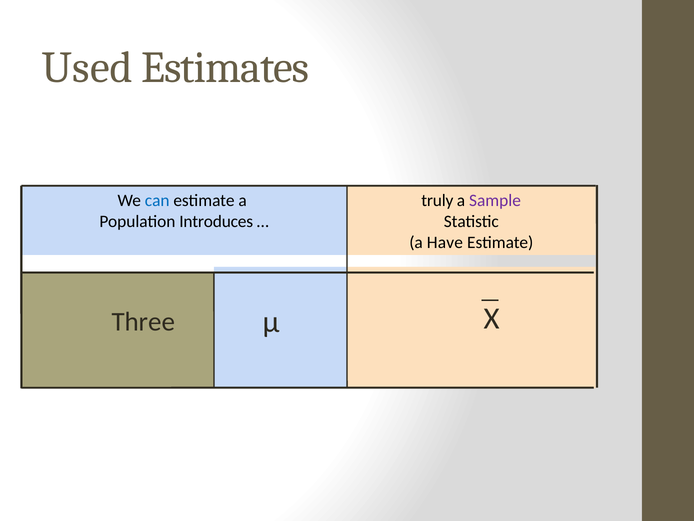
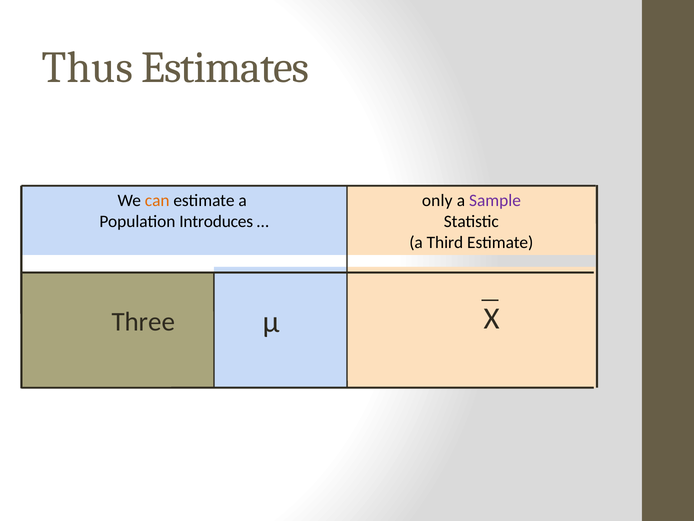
Used: Used -> Thus
can colour: blue -> orange
truly: truly -> only
Have: Have -> Third
